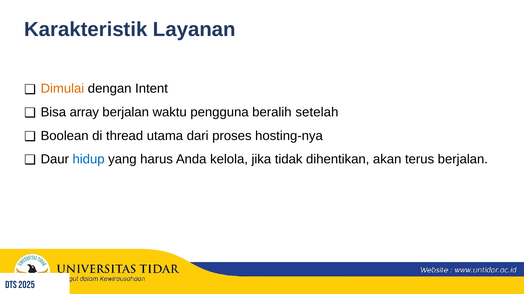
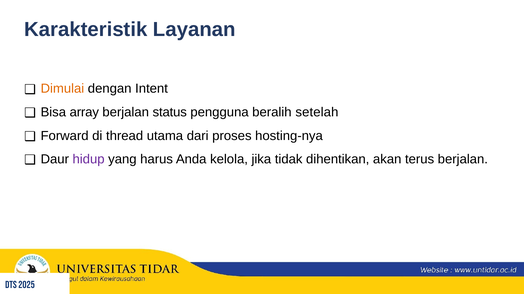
waktu: waktu -> status
Boolean: Boolean -> Forward
hidup colour: blue -> purple
